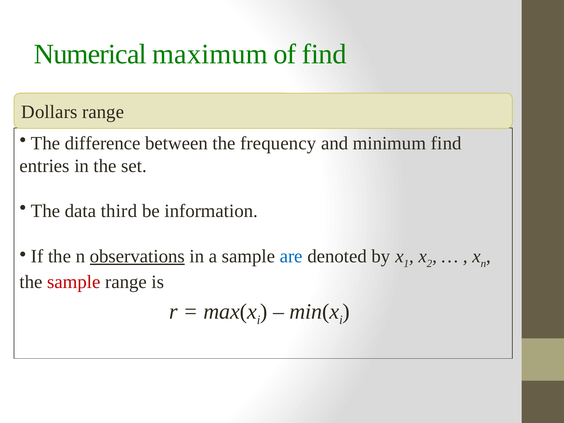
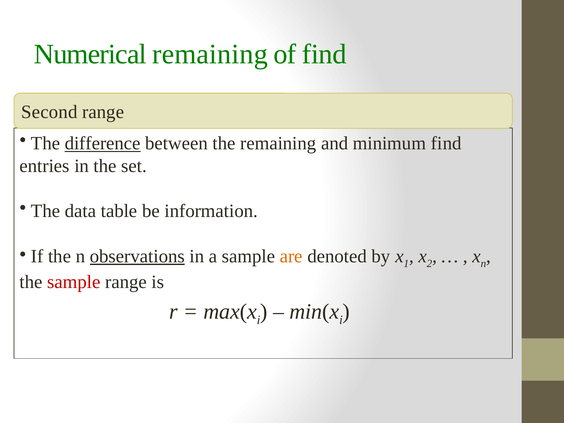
Numerical maximum: maximum -> remaining
Dollars: Dollars -> Second
difference underline: none -> present
the frequency: frequency -> remaining
third: third -> table
are colour: blue -> orange
